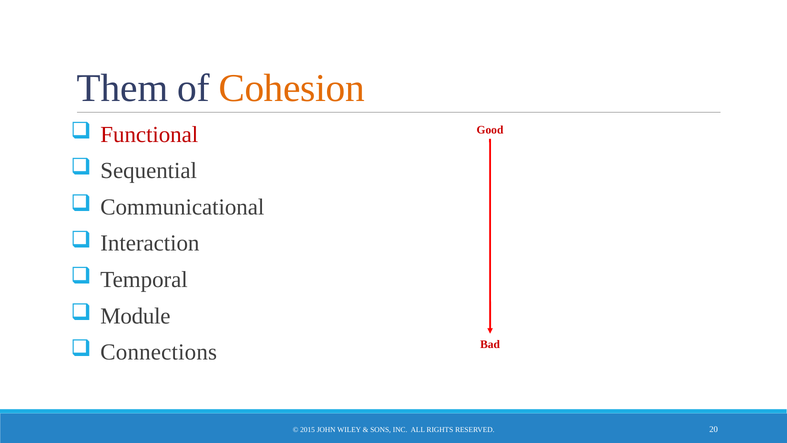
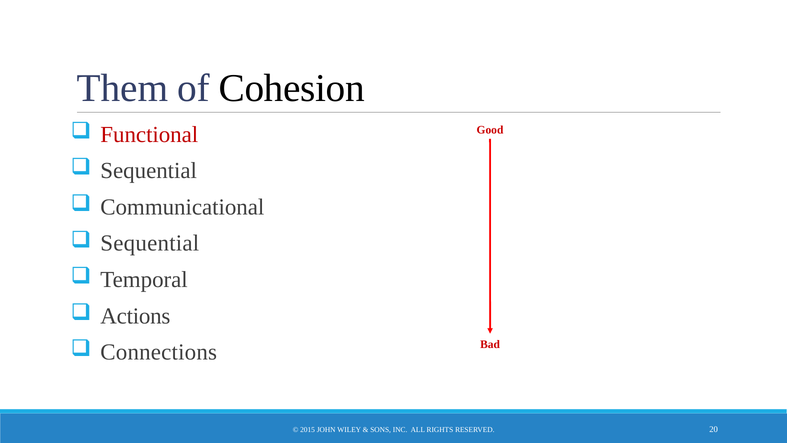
Cohesion colour: orange -> black
Interaction at (150, 243): Interaction -> Sequential
Module: Module -> Actions
